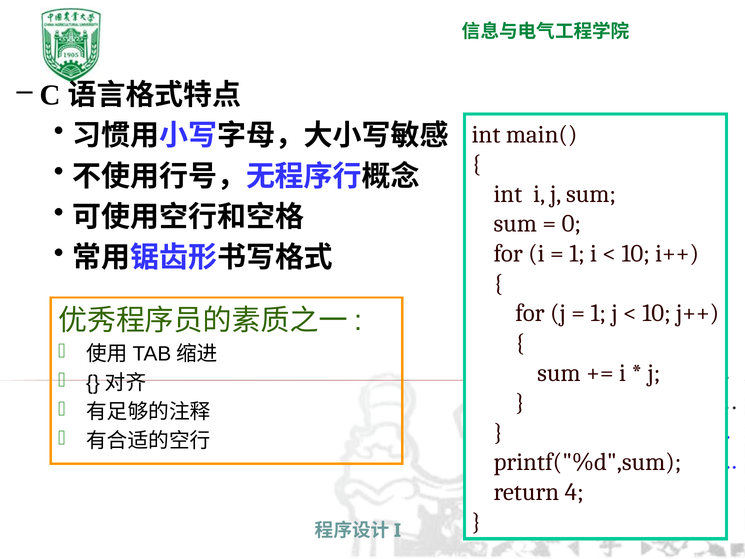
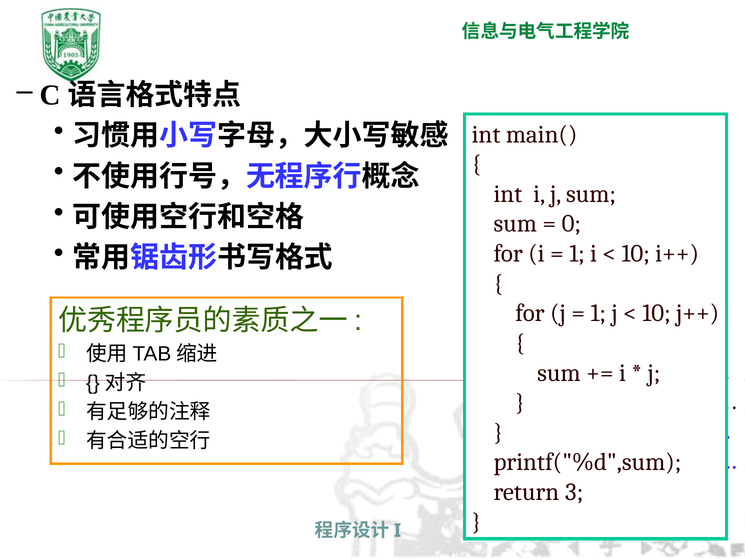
4: 4 -> 3
